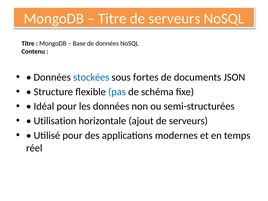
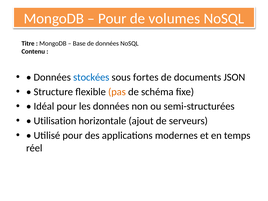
Titre at (112, 19): Titre -> Pour
serveurs at (174, 19): serveurs -> volumes
pas colour: blue -> orange
